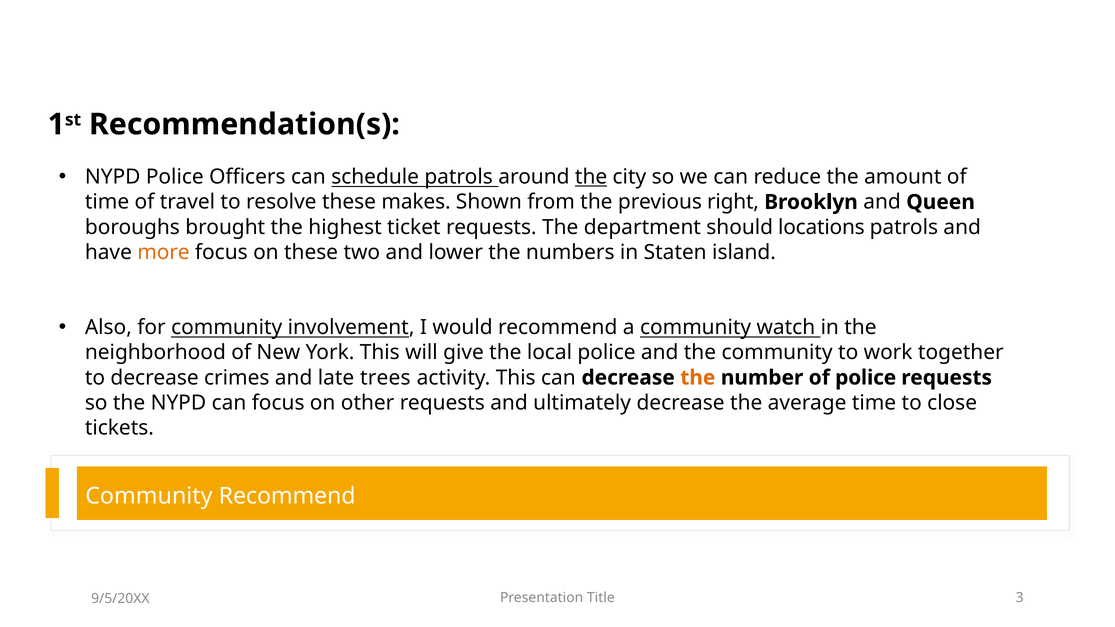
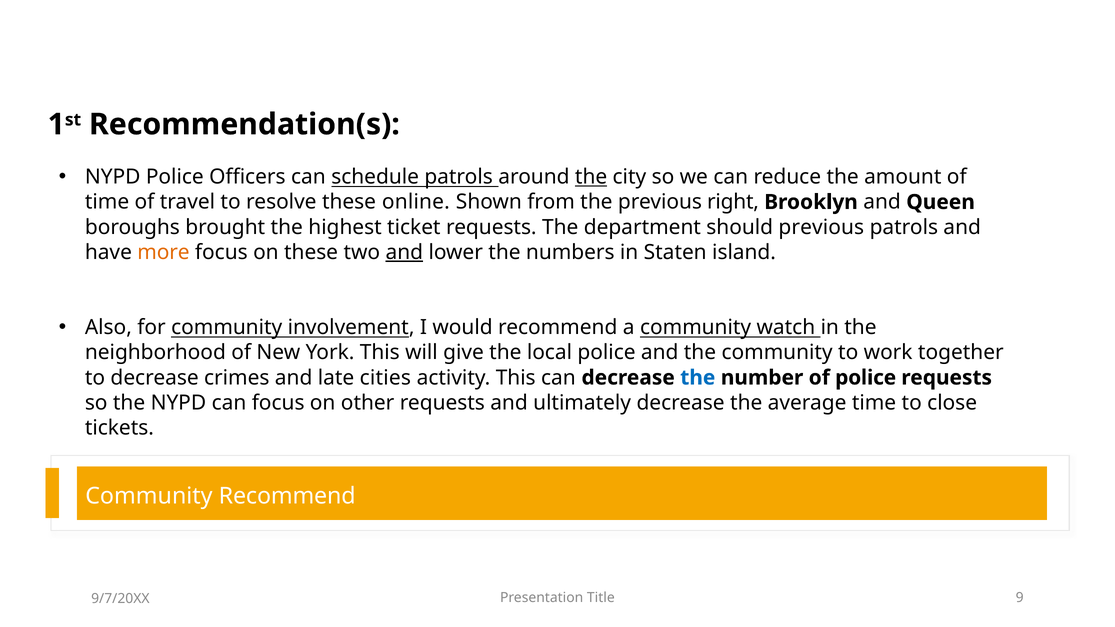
makes: makes -> online
should locations: locations -> previous
and at (404, 252) underline: none -> present
trees: trees -> cities
the at (698, 378) colour: orange -> blue
3: 3 -> 9
9/5/20XX: 9/5/20XX -> 9/7/20XX
